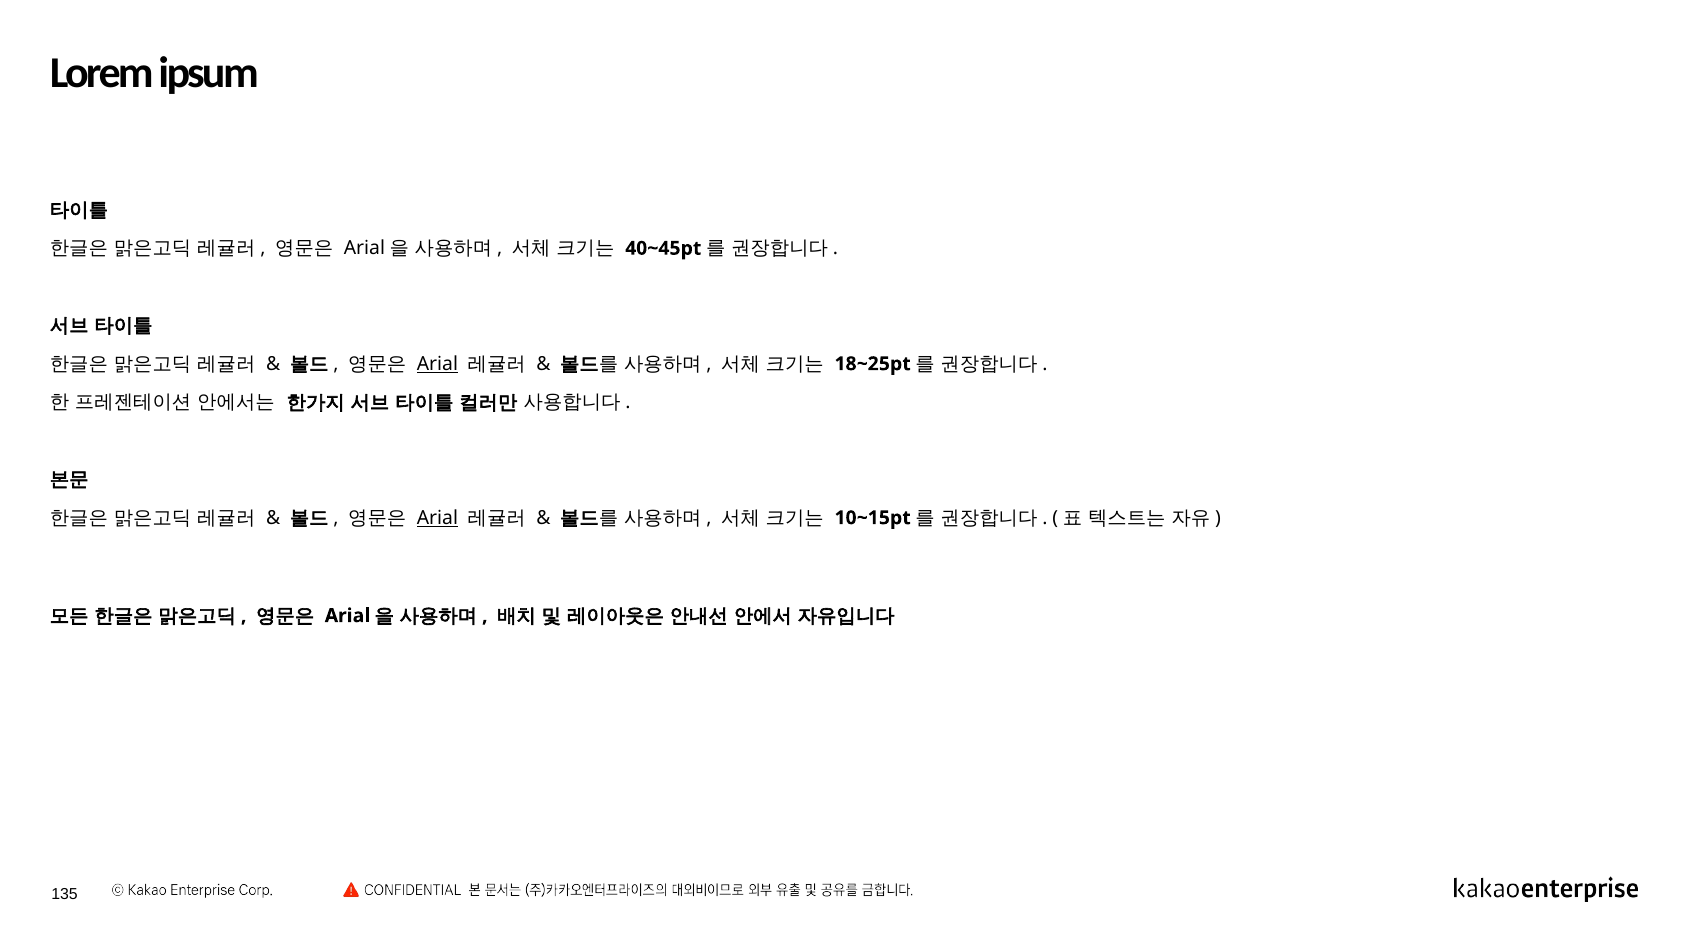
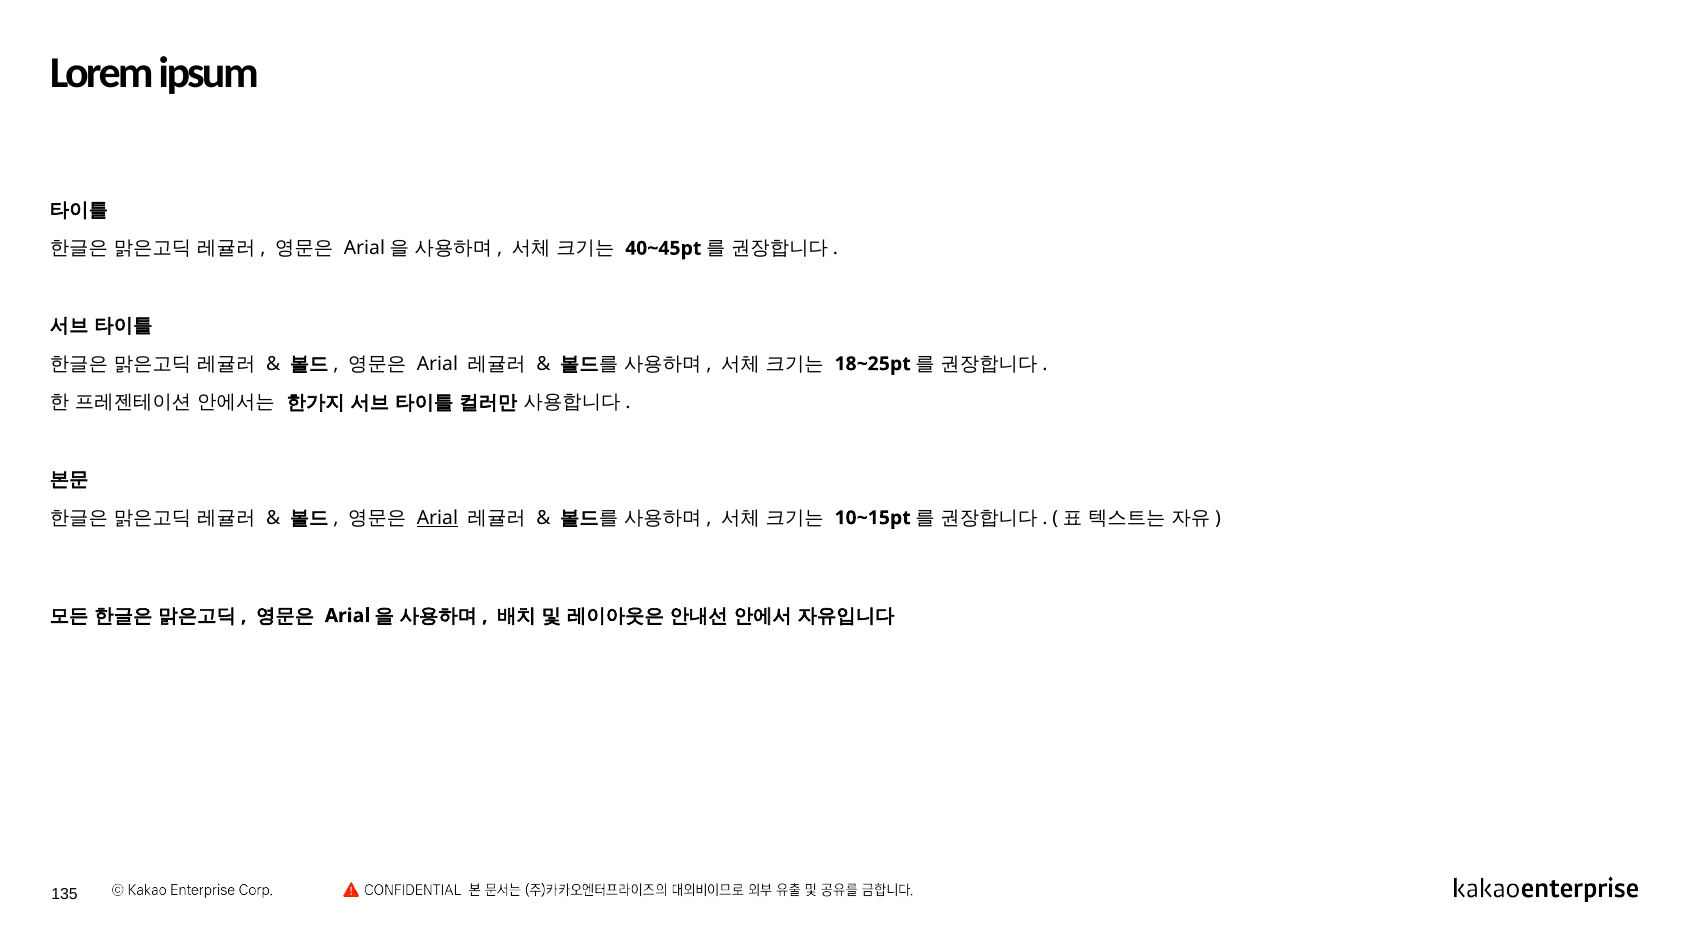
Arial at (437, 364) underline: present -> none
